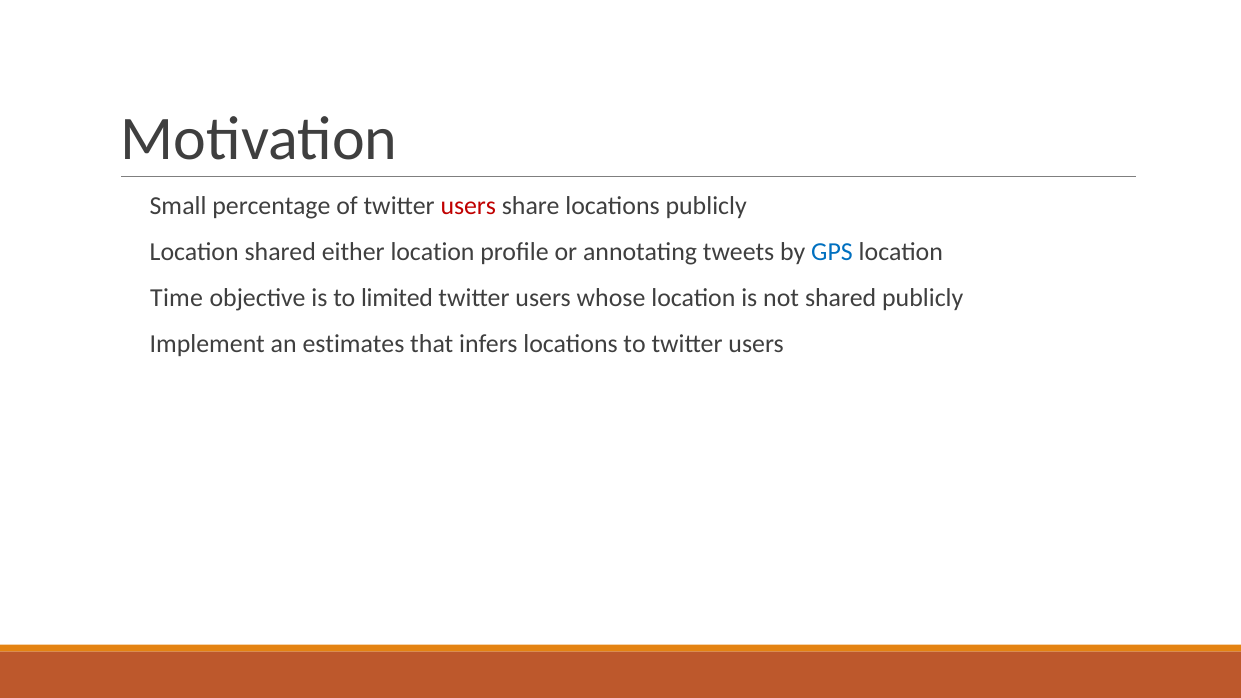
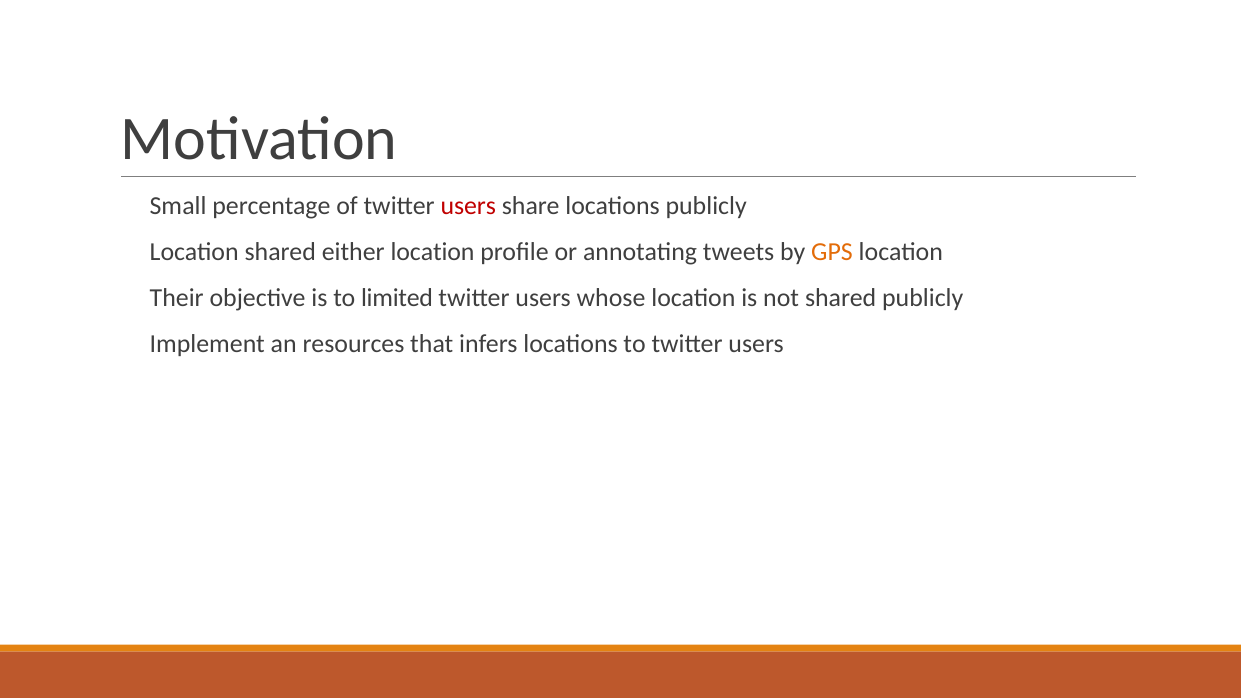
GPS colour: blue -> orange
Time: Time -> Their
estimates: estimates -> resources
